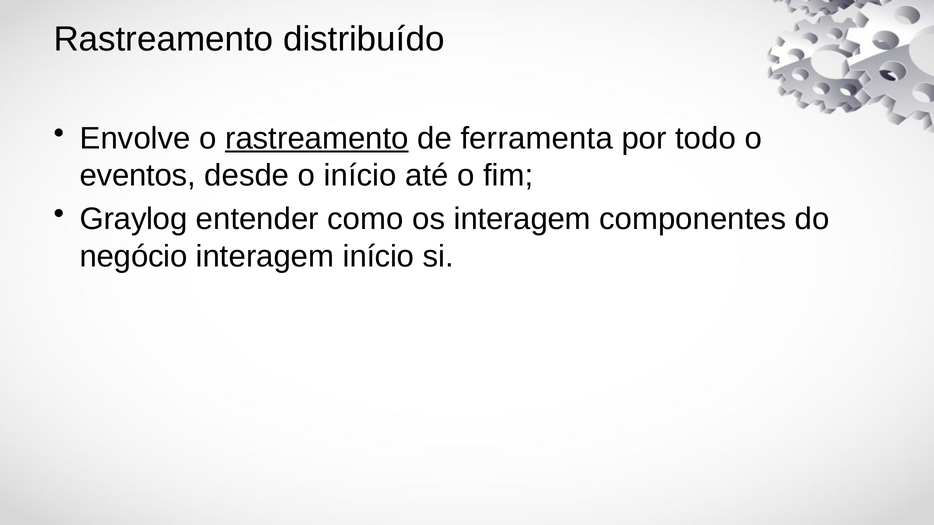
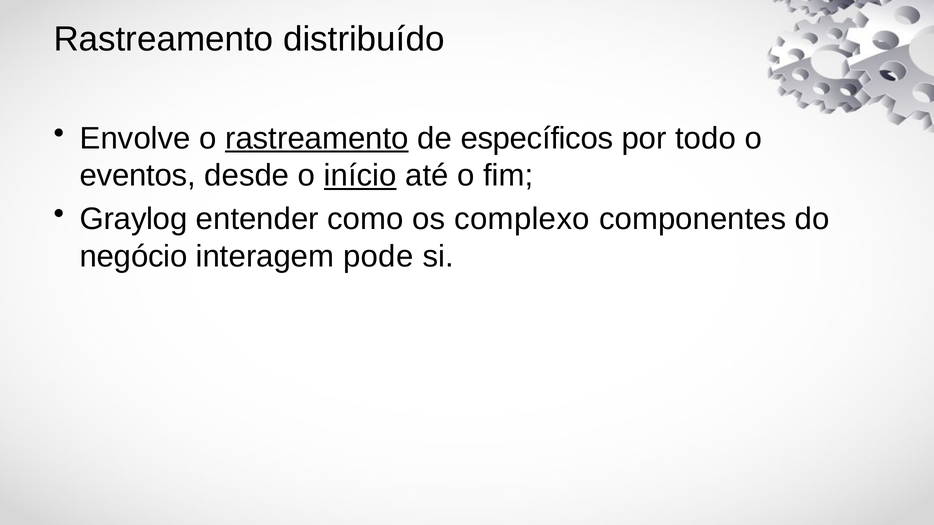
ferramenta: ferramenta -> específicos
início at (360, 176) underline: none -> present
os interagem: interagem -> complexo
interagem início: início -> pode
